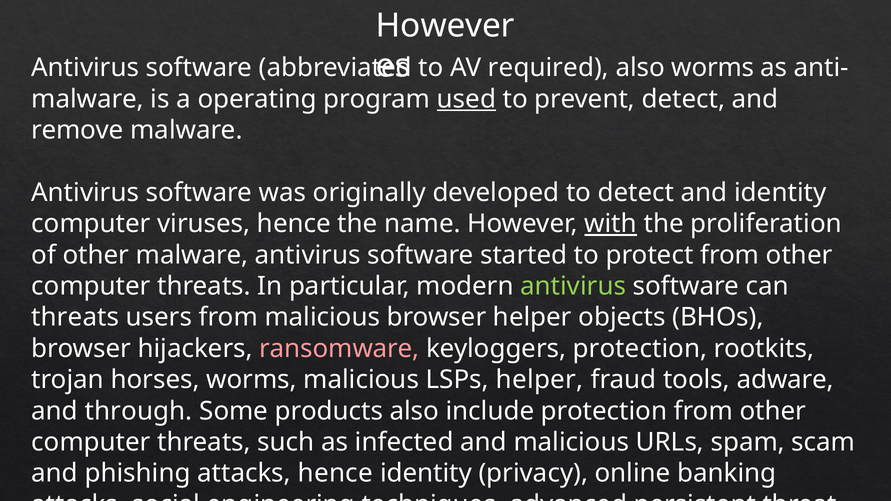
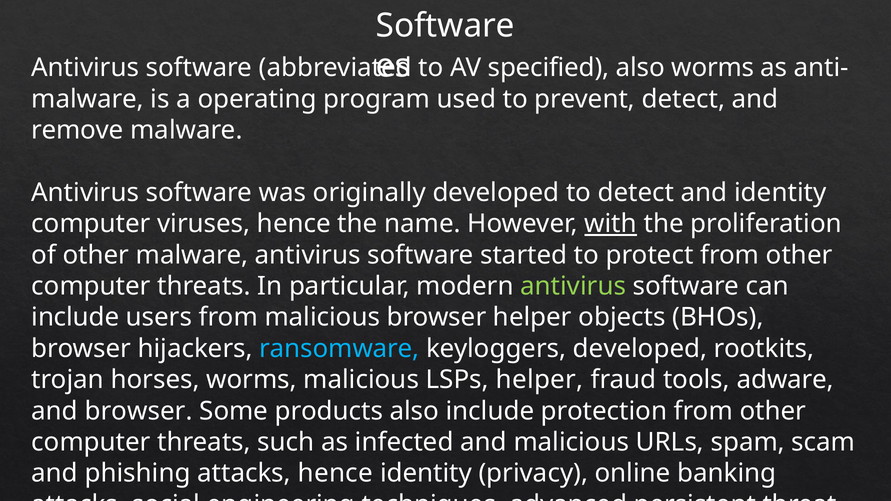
However at (445, 26): However -> Software
required: required -> specified
used underline: present -> none
threats at (75, 318): threats -> include
ransomware colour: pink -> light blue
keyloggers protection: protection -> developed
and through: through -> browser
